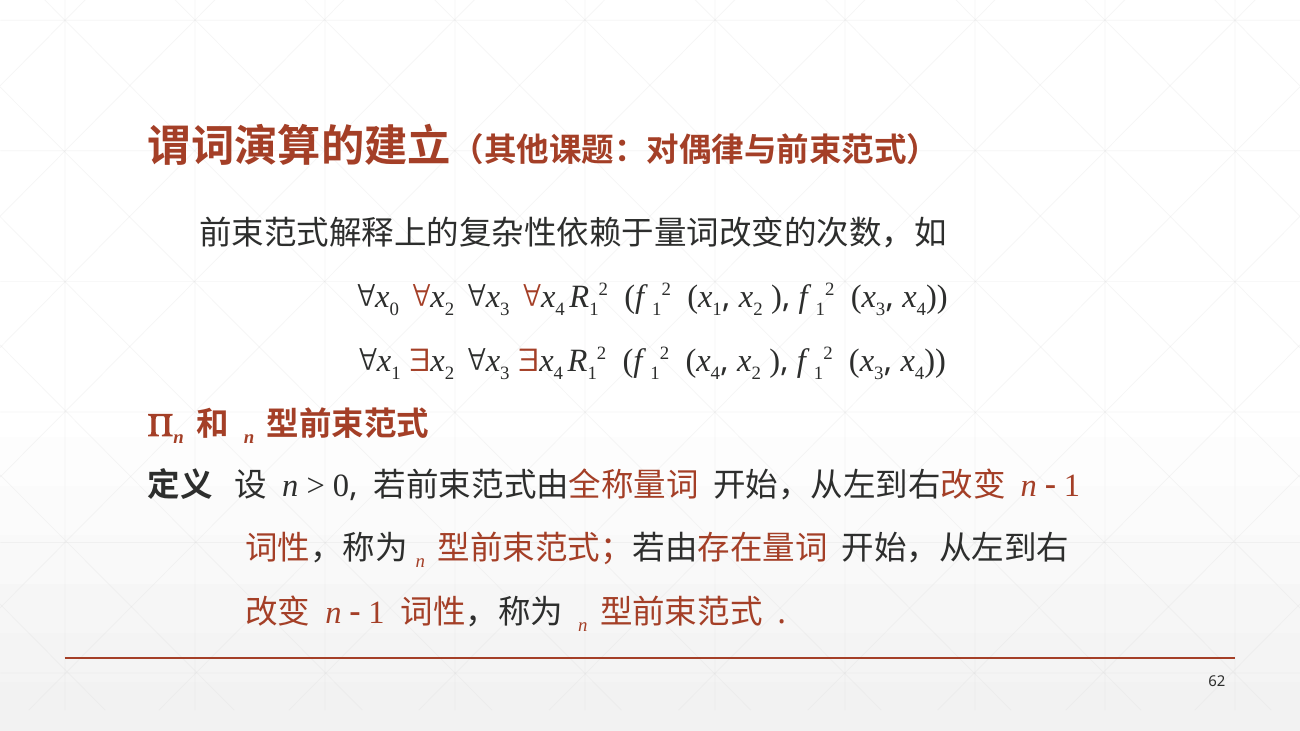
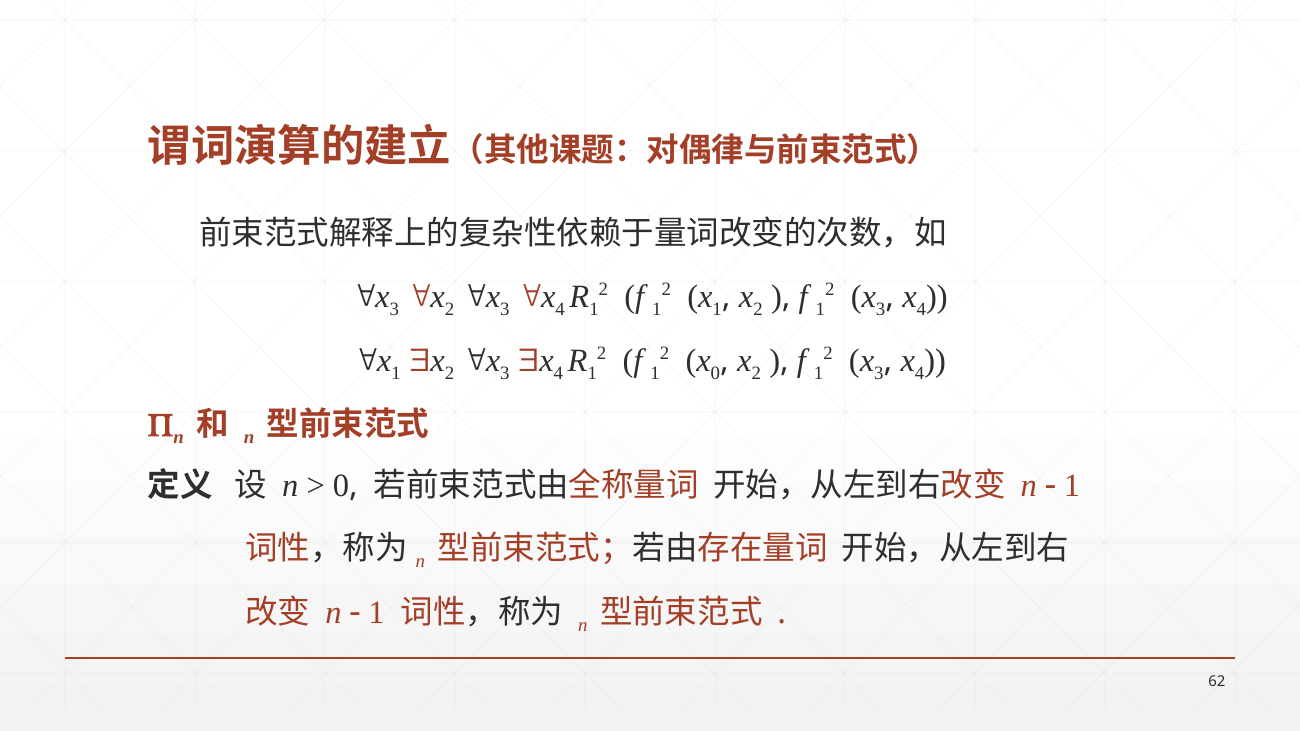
0 at (394, 309): 0 -> 3
4 at (715, 374): 4 -> 0
